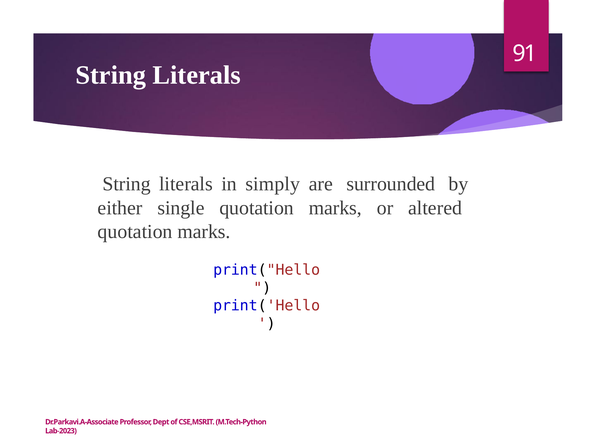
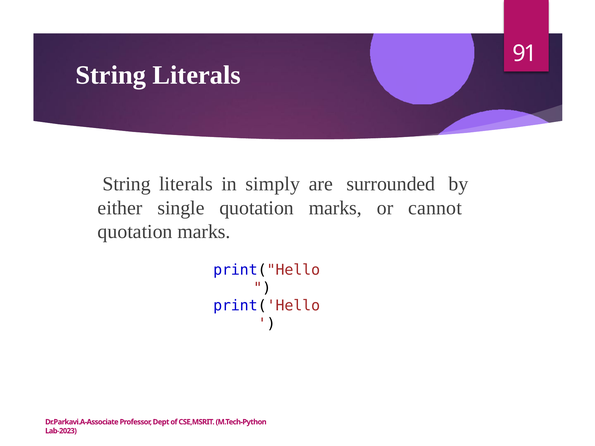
altered: altered -> cannot
